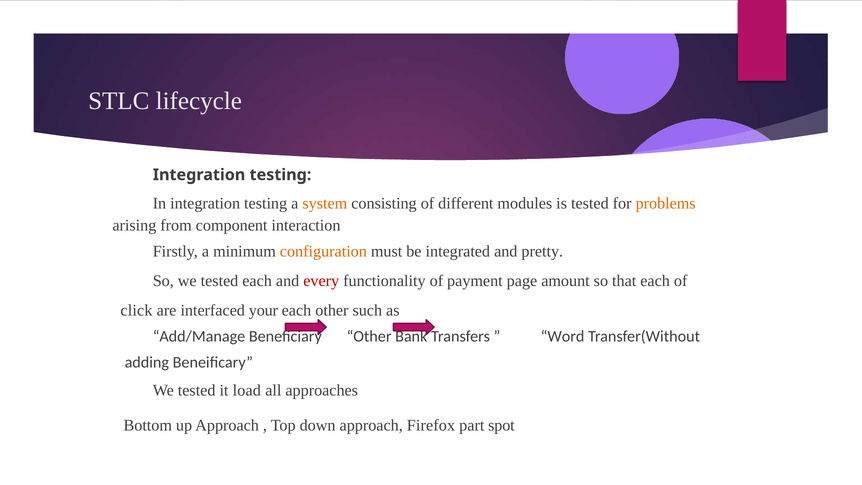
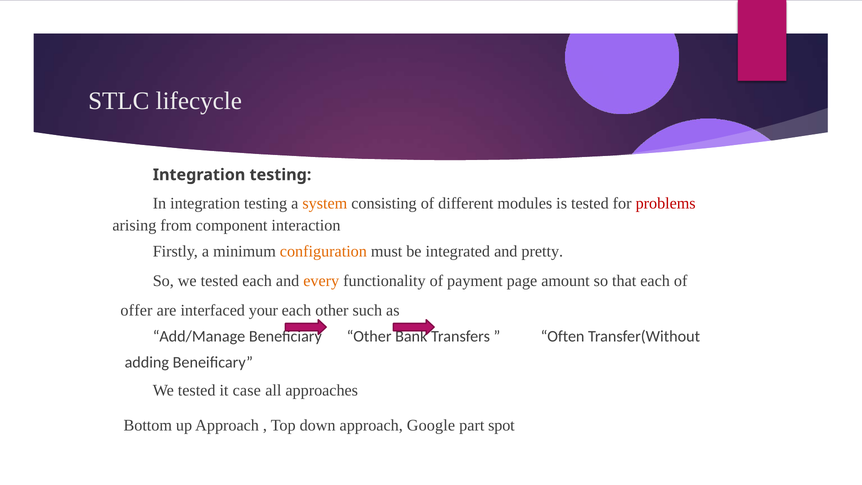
problems colour: orange -> red
every colour: red -> orange
click: click -> offer
Word: Word -> Often
load: load -> case
Firefox: Firefox -> Google
